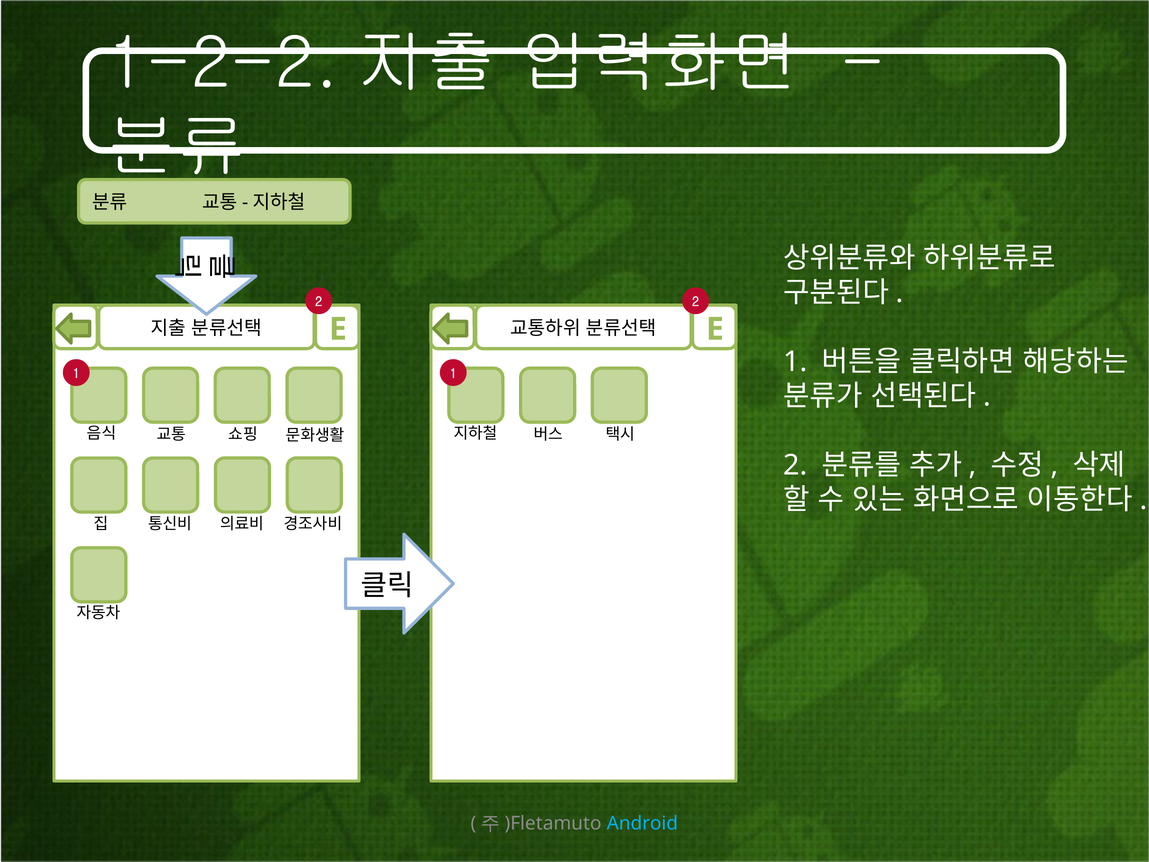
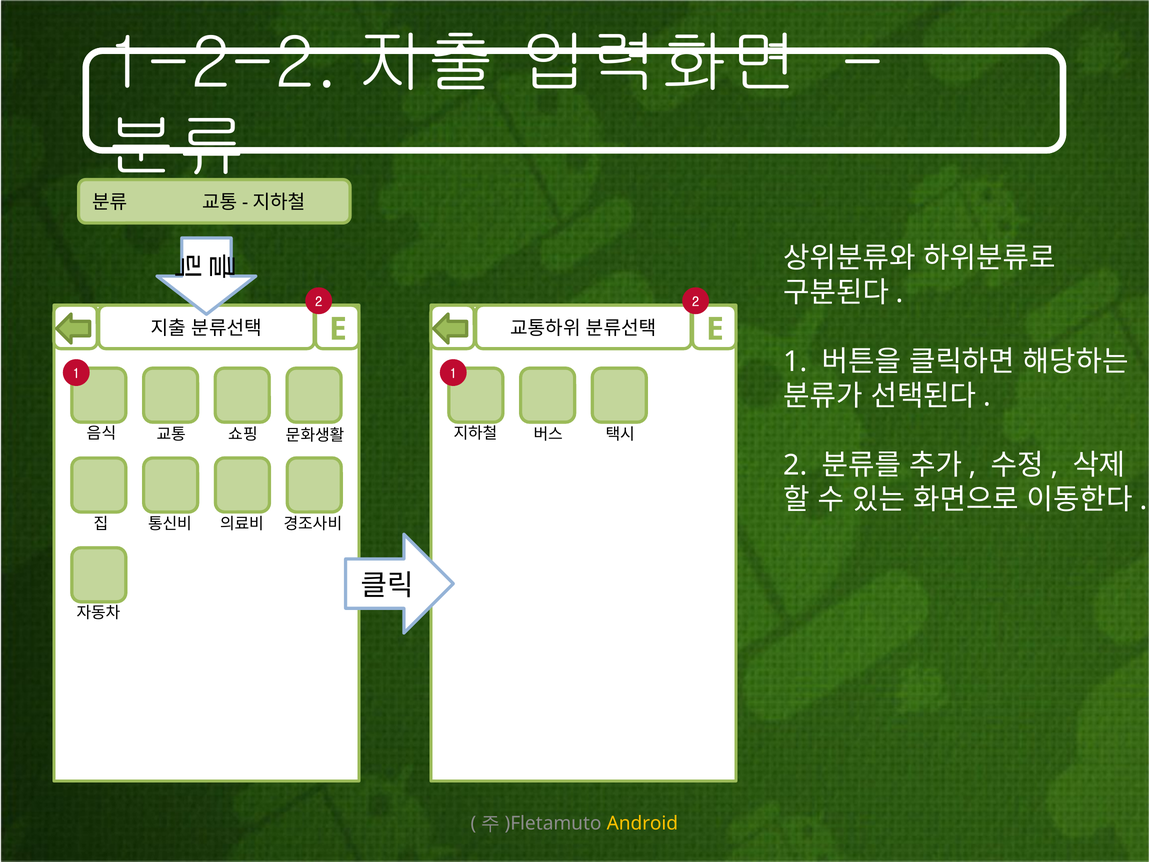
Android colour: light blue -> yellow
